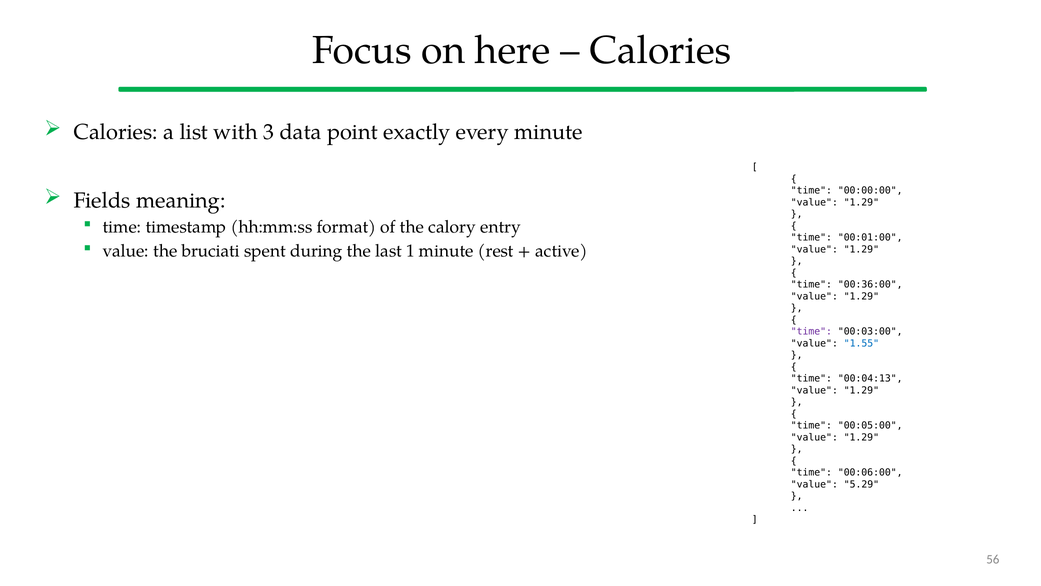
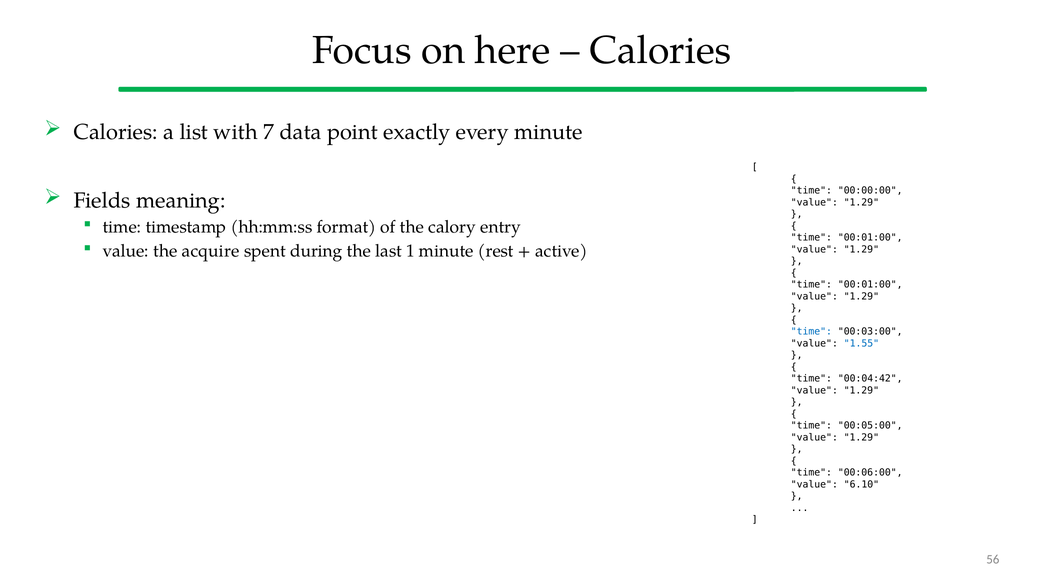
3: 3 -> 7
bruciati: bruciati -> acquire
00:36:00 at (870, 285): 00:36:00 -> 00:01:00
time at (811, 331) colour: purple -> blue
00:04:13: 00:04:13 -> 00:04:42
5.29: 5.29 -> 6.10
